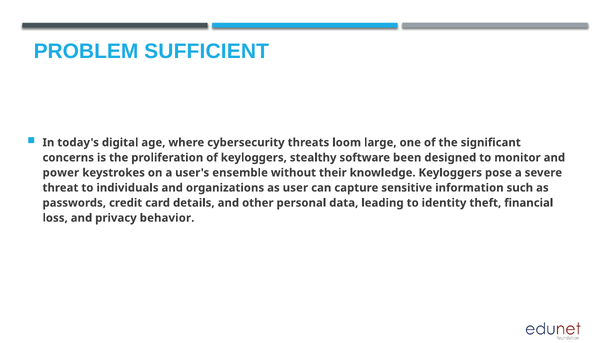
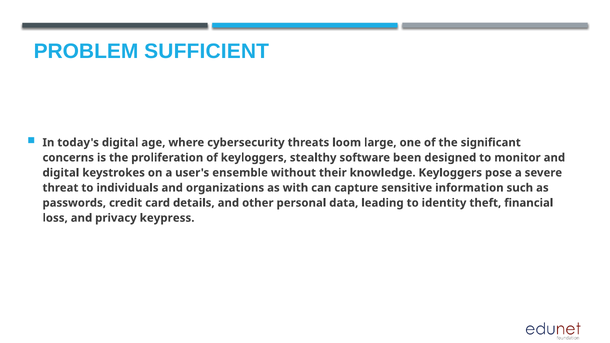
power at (61, 173): power -> digital
user: user -> with
behavior: behavior -> keypress
